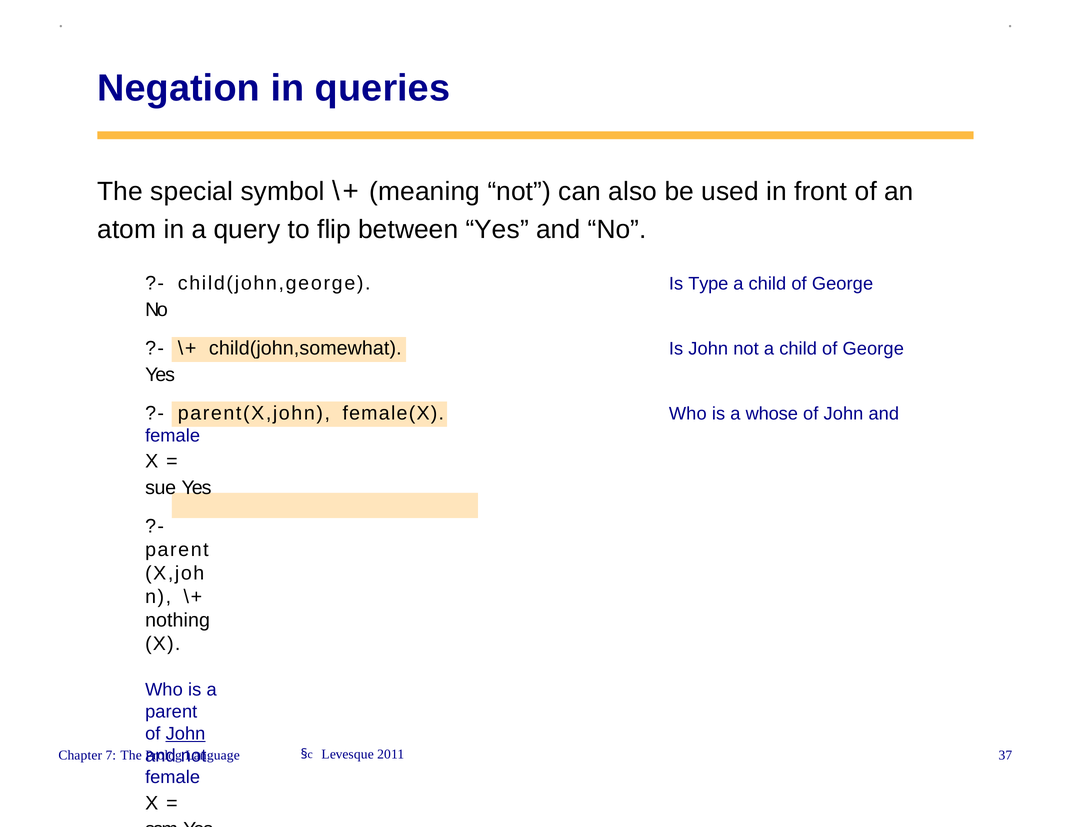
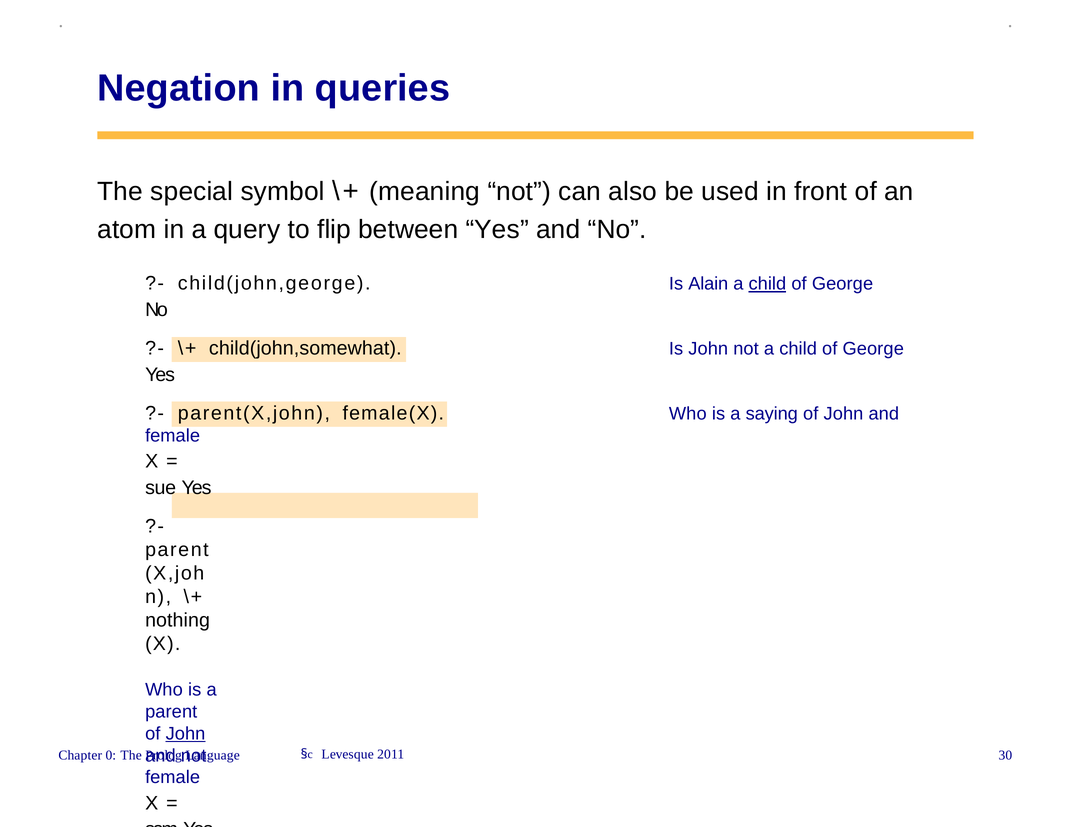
Type: Type -> Alain
child at (767, 284) underline: none -> present
whose: whose -> saying
7: 7 -> 0
37: 37 -> 30
